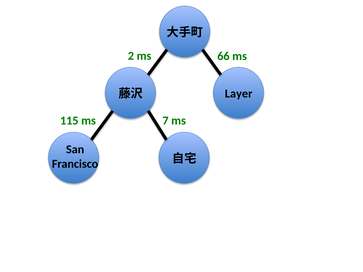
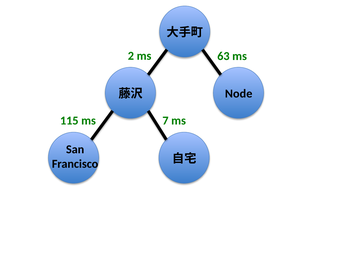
66: 66 -> 63
Layer: Layer -> Node
